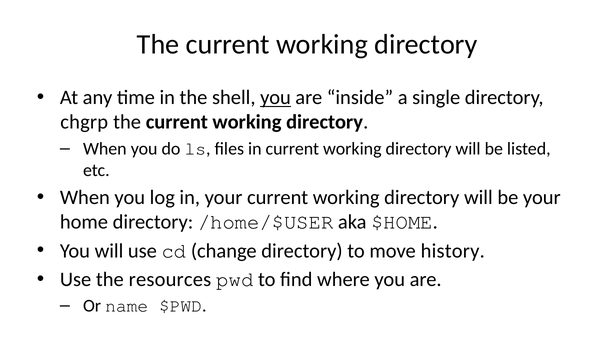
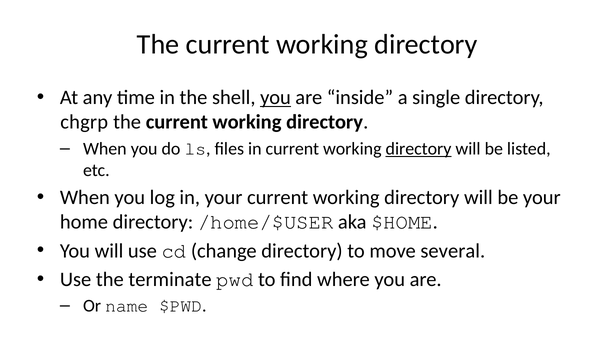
directory at (419, 149) underline: none -> present
history: history -> several
resources: resources -> terminate
